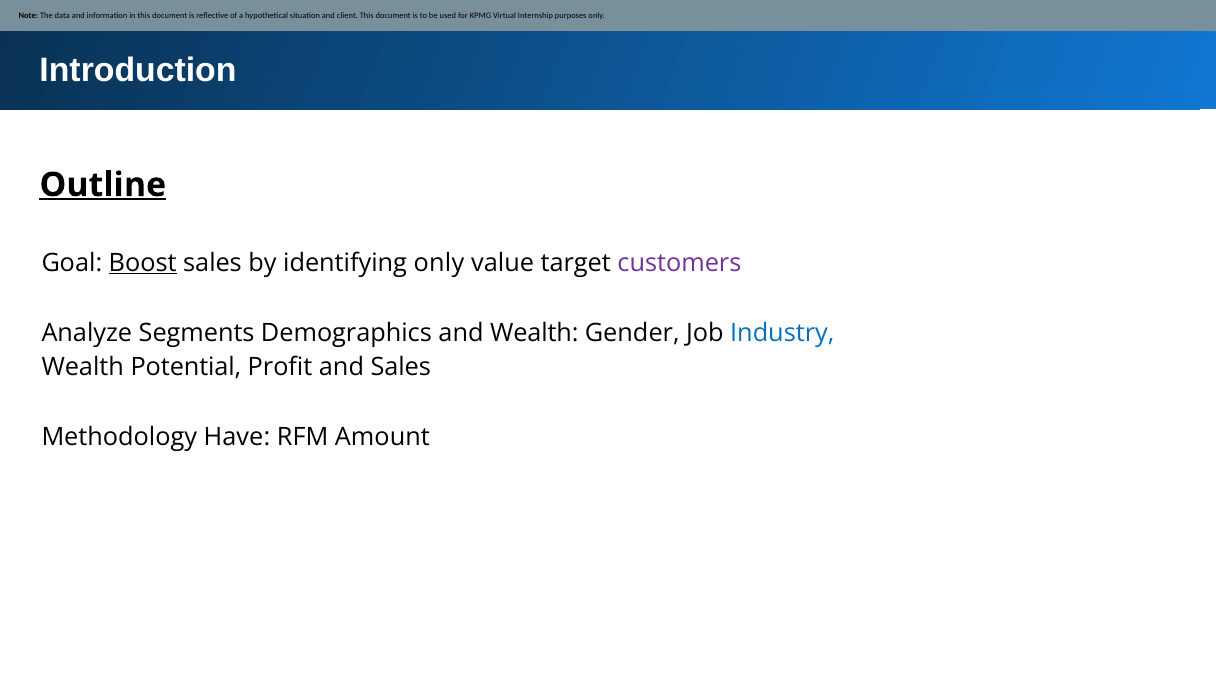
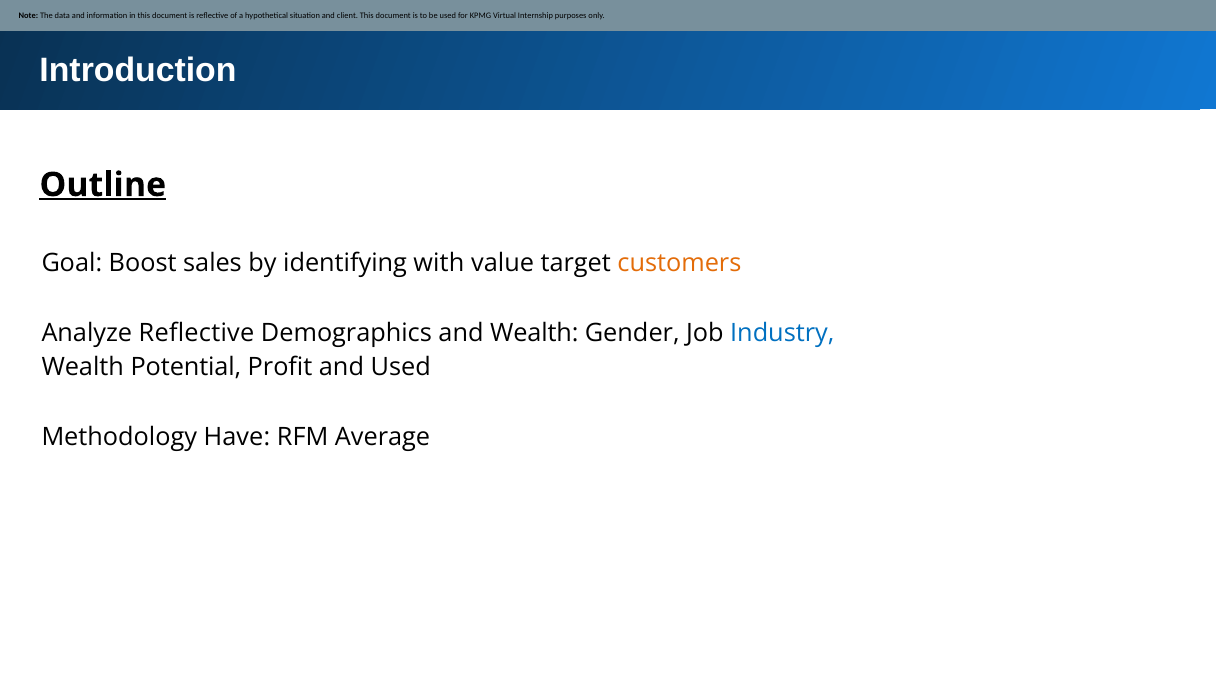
Boost underline: present -> none
identifying only: only -> with
customers colour: purple -> orange
Analyze Segments: Segments -> Reflective
and Sales: Sales -> Used
Amount: Amount -> Average
